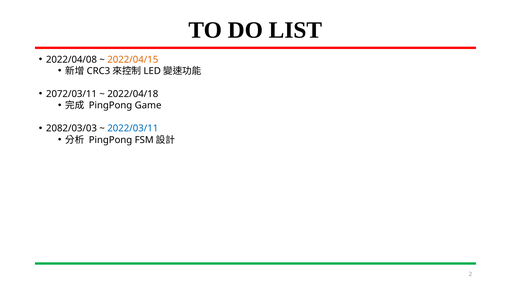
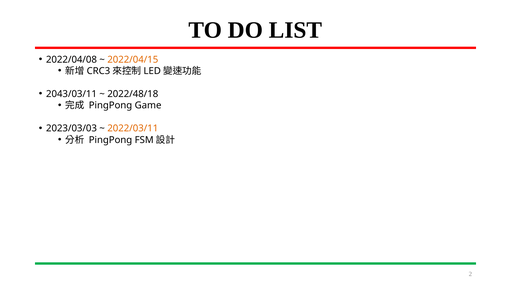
2072/03/11: 2072/03/11 -> 2043/03/11
2022/04/18: 2022/04/18 -> 2022/48/18
2082/03/03: 2082/03/03 -> 2023/03/03
2022/03/11 colour: blue -> orange
